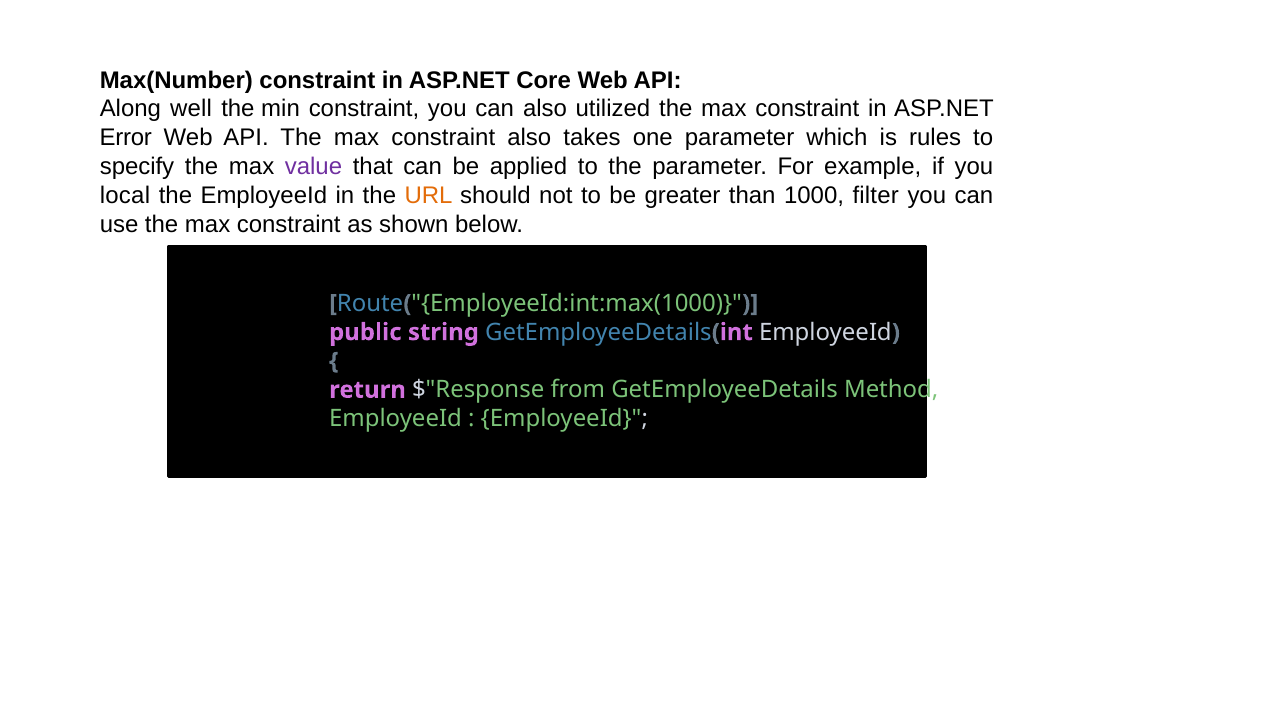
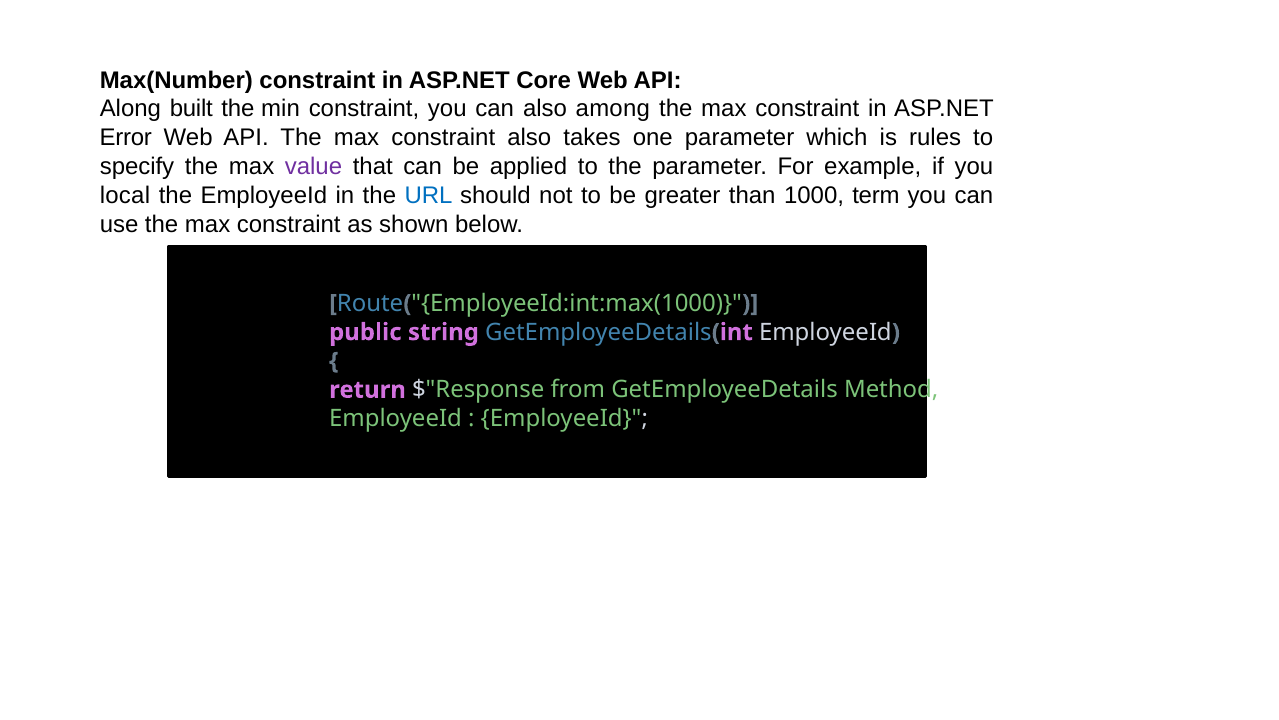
well: well -> built
utilized: utilized -> among
URL colour: orange -> blue
filter: filter -> term
